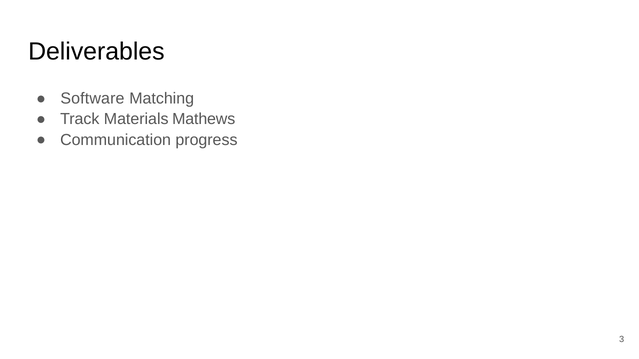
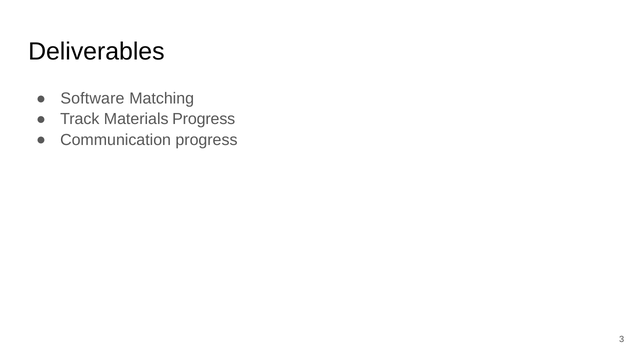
Materials Mathews: Mathews -> Progress
